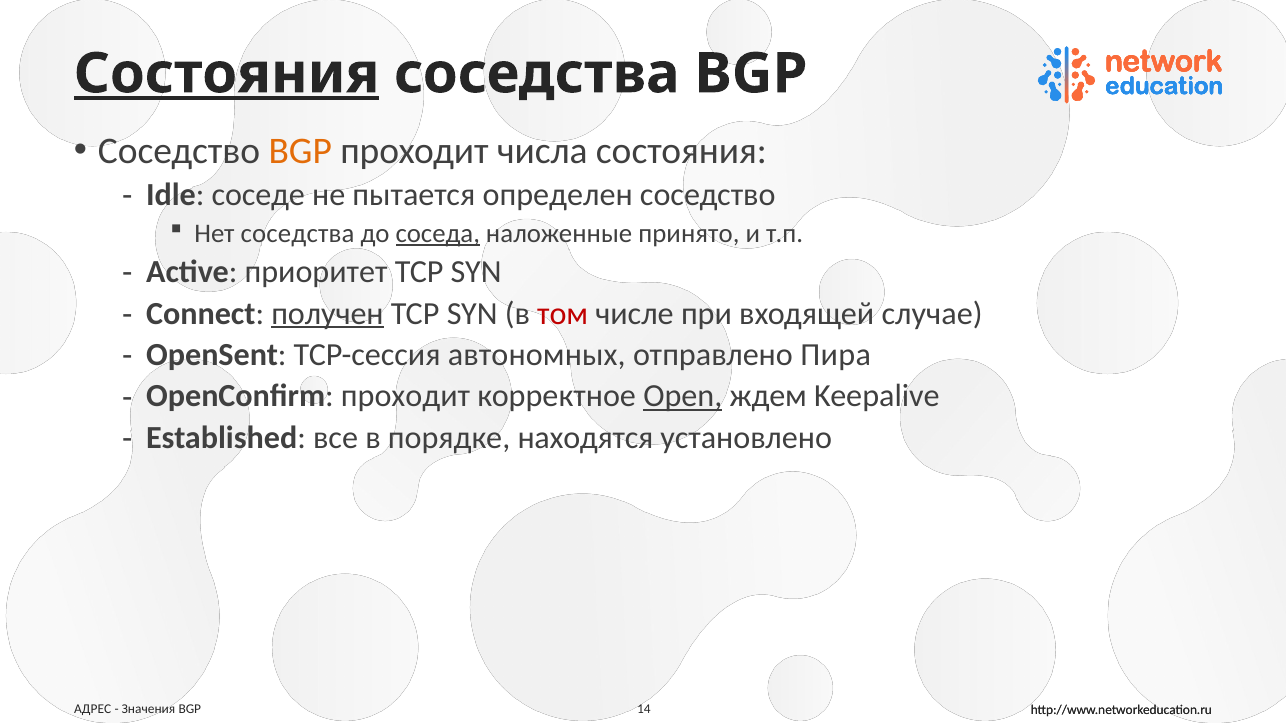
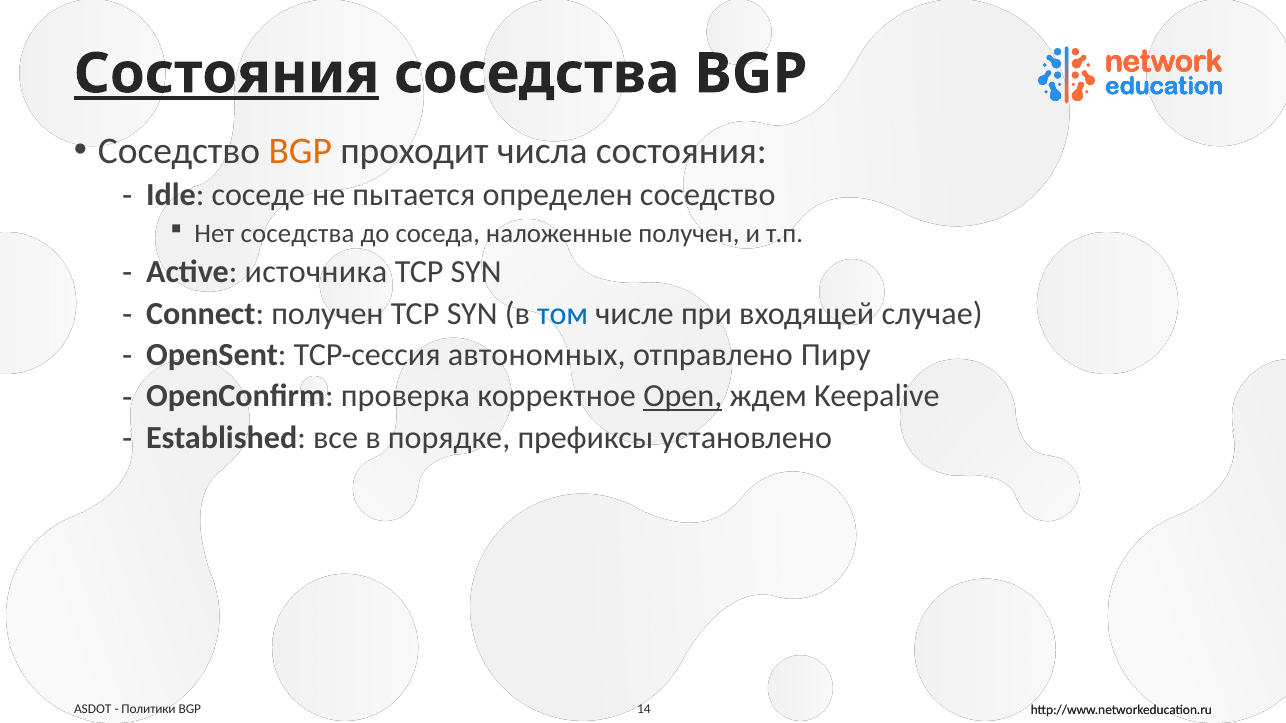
соседа underline: present -> none
наложенные принято: принято -> получен
приоритет: приоритет -> источника
получен at (327, 314) underline: present -> none
том colour: red -> blue
Пира: Пира -> Пиру
OpenConfirm проходит: проходит -> проверка
находятся: находятся -> префиксы
АДРЕС: АДРЕС -> ASDOT
Значения: Значения -> Политики
